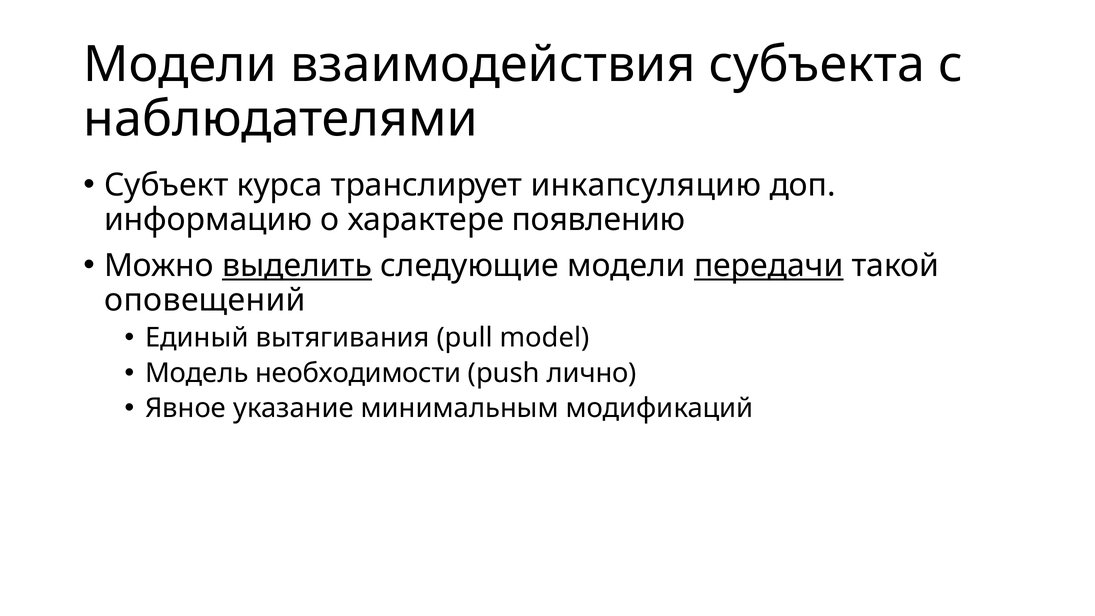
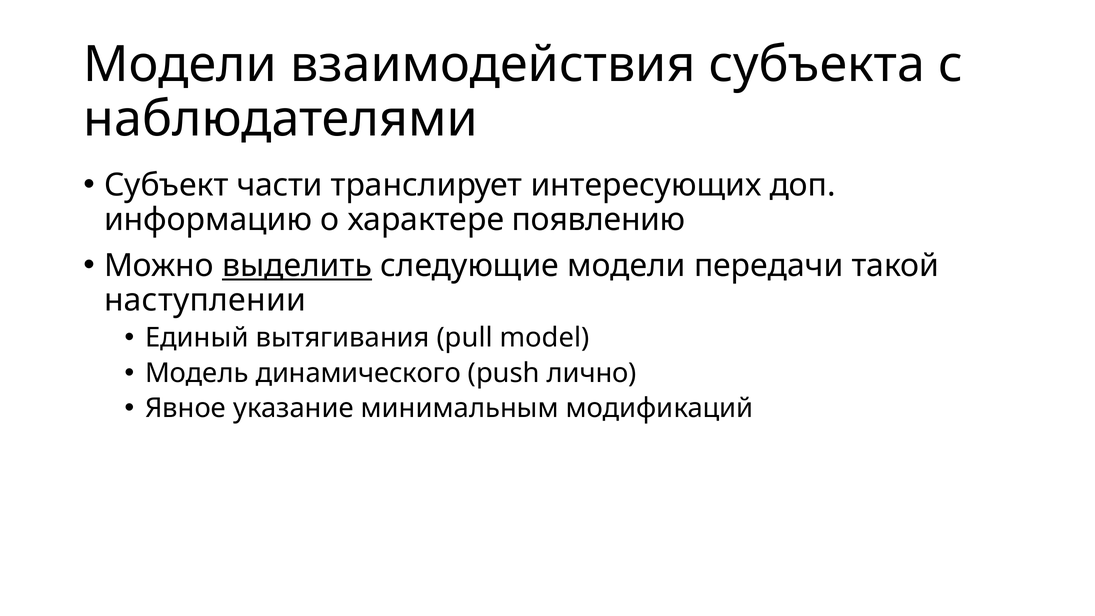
курса: курса -> части
инкапсуляцию: инкапсуляцию -> интересующих
передачи underline: present -> none
оповещений: оповещений -> наступлении
необходимости: необходимости -> динамического
